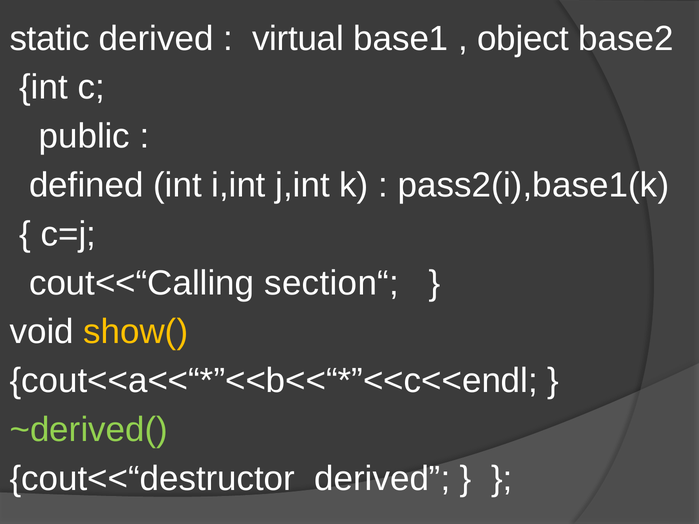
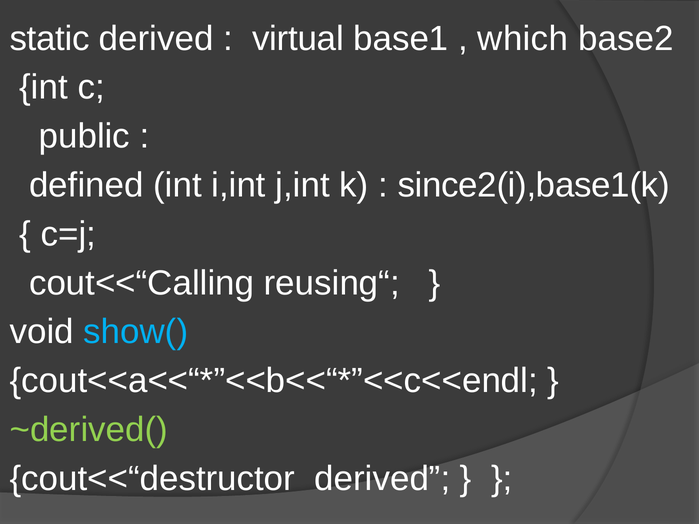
object: object -> which
pass2(i),base1(k: pass2(i),base1(k -> since2(i),base1(k
section“: section“ -> reusing“
show( colour: yellow -> light blue
